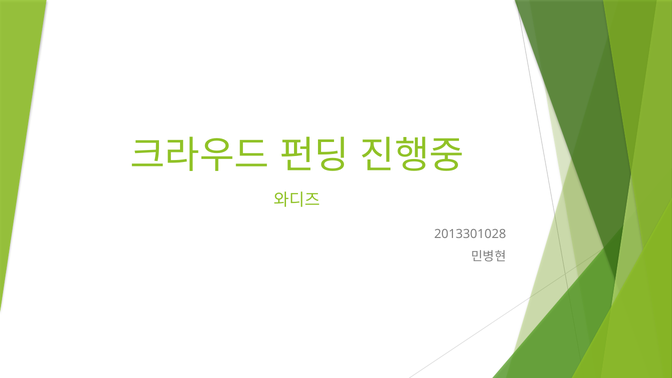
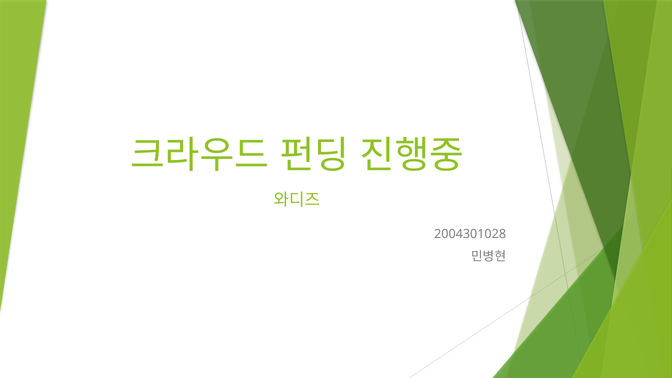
2013301028: 2013301028 -> 2004301028
